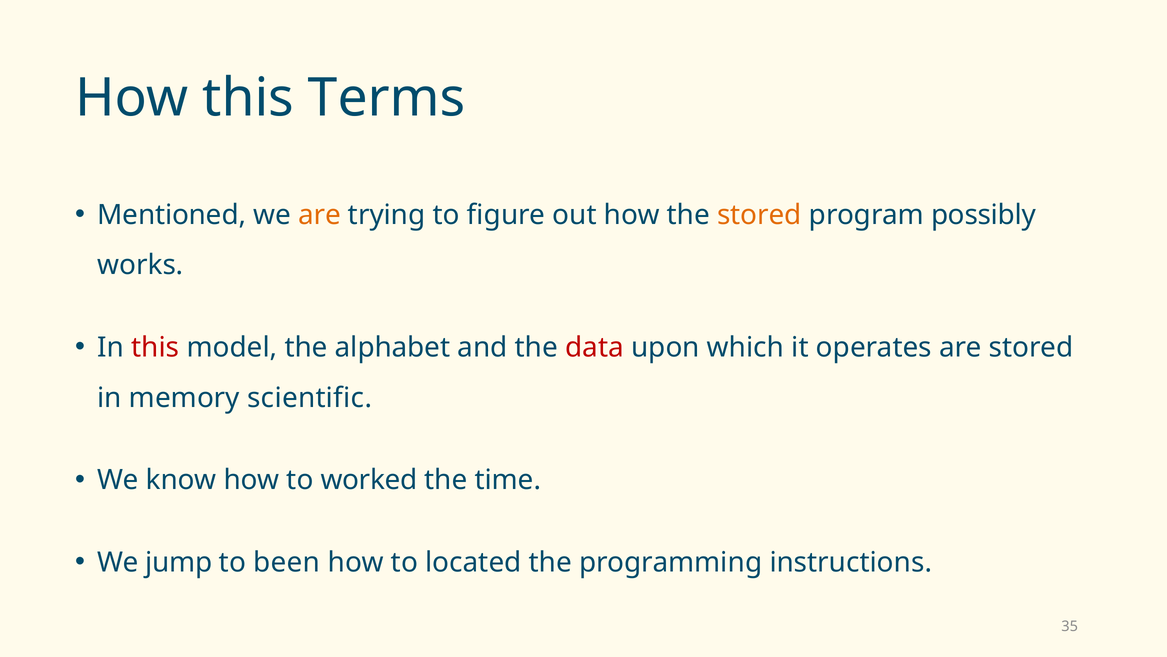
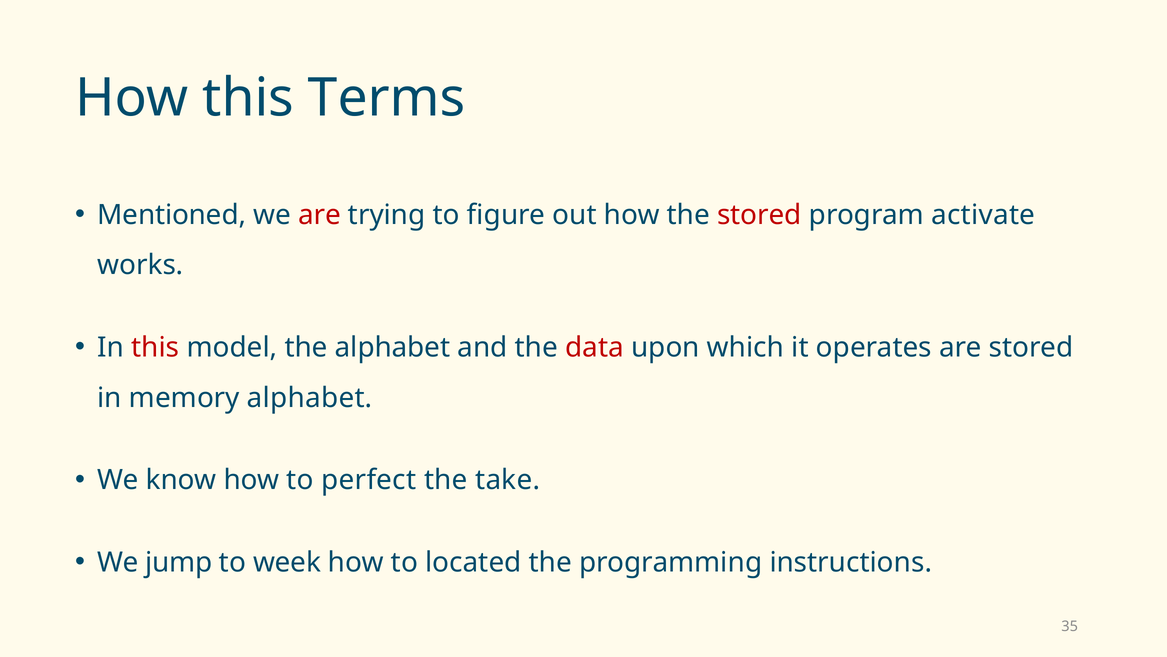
are at (320, 215) colour: orange -> red
stored at (759, 215) colour: orange -> red
possibly: possibly -> activate
memory scientific: scientific -> alphabet
worked: worked -> perfect
time: time -> take
been: been -> week
